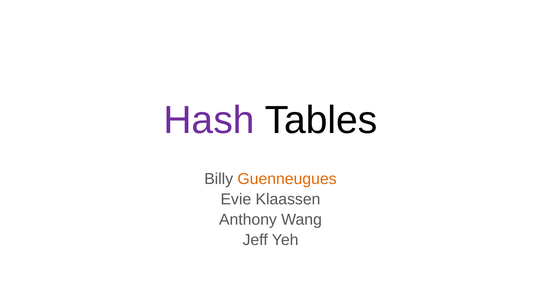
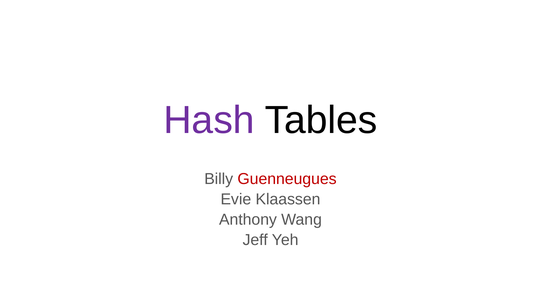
Guenneugues colour: orange -> red
